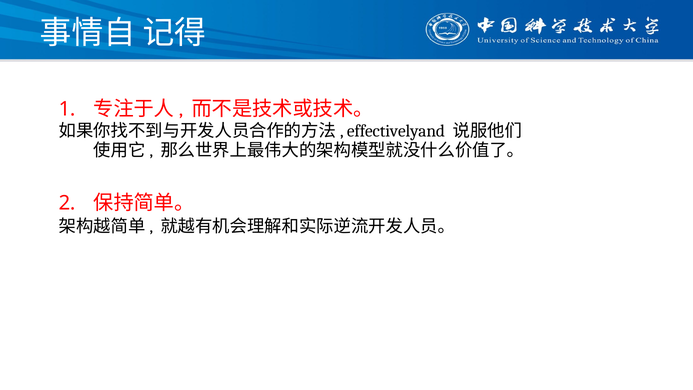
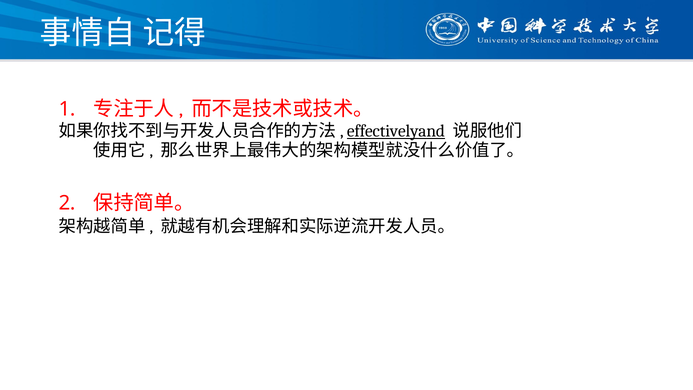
effectivelyand underline: none -> present
